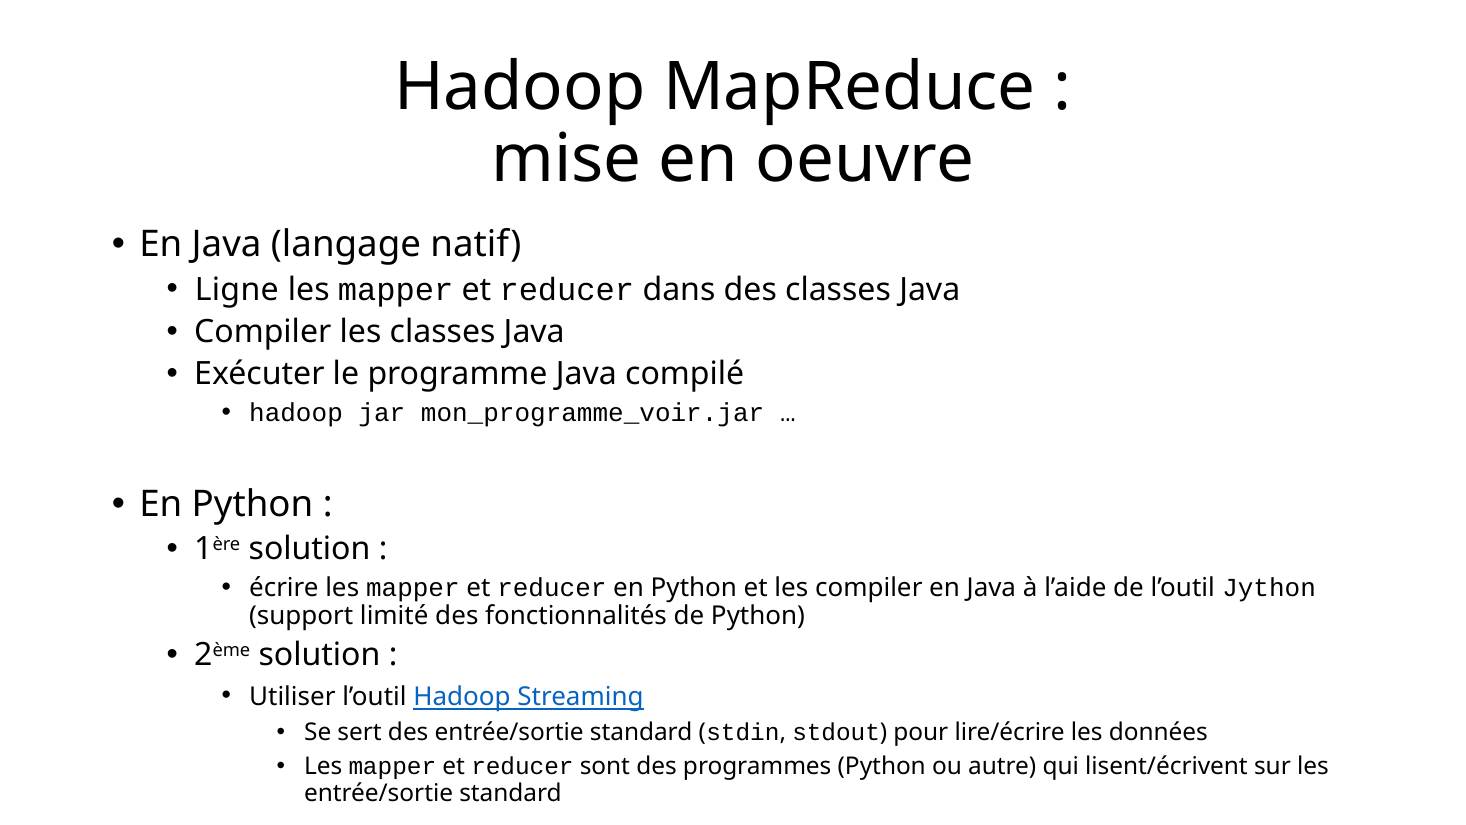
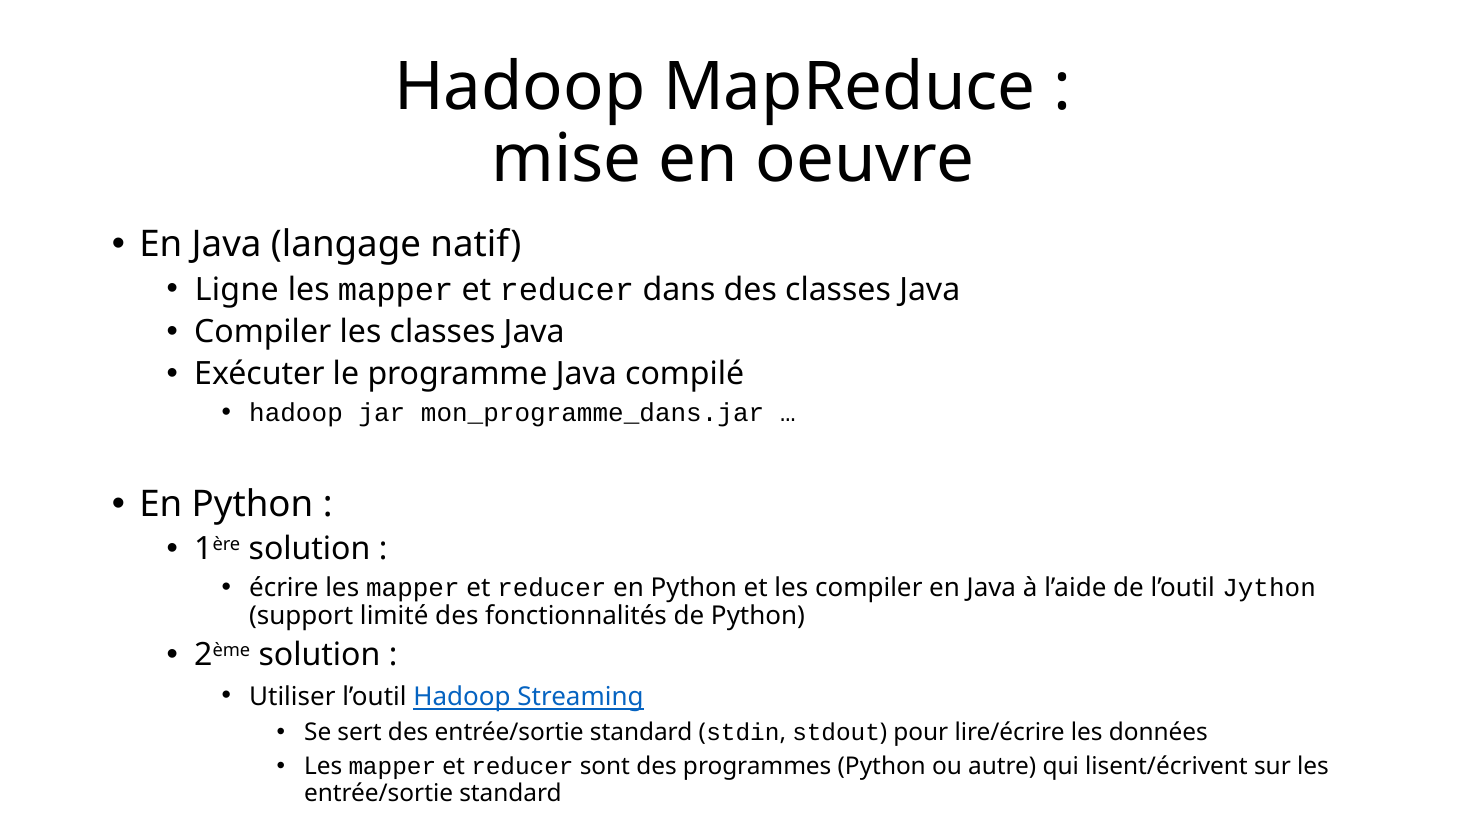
mon_programme_voir.jar: mon_programme_voir.jar -> mon_programme_dans.jar
